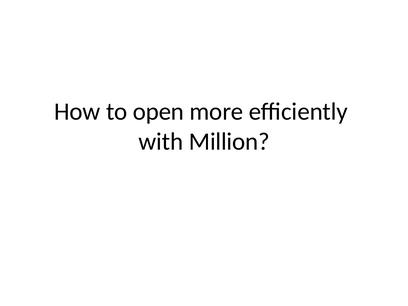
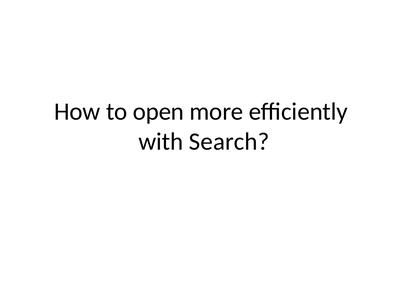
Million: Million -> Search
